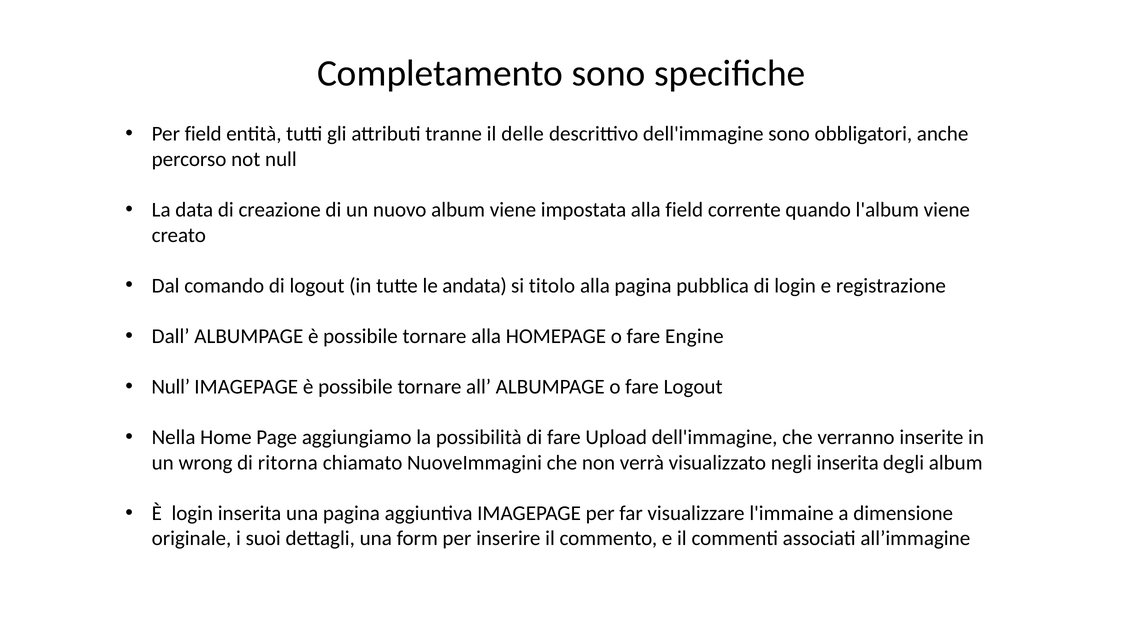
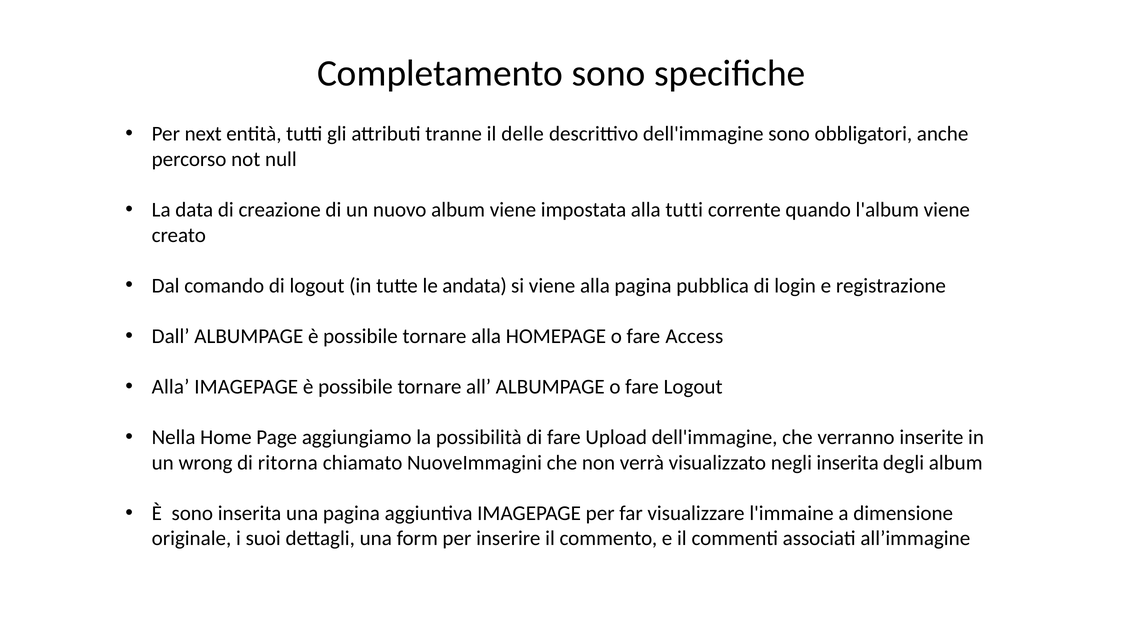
Per field: field -> next
alla field: field -> tutti
si titolo: titolo -> viene
Engine: Engine -> Access
Null at (171, 387): Null -> Alla
È login: login -> sono
